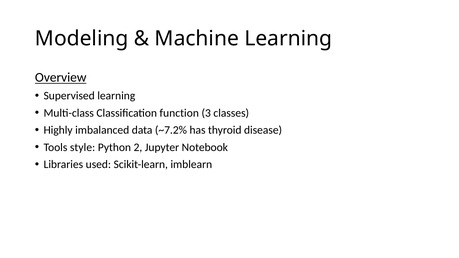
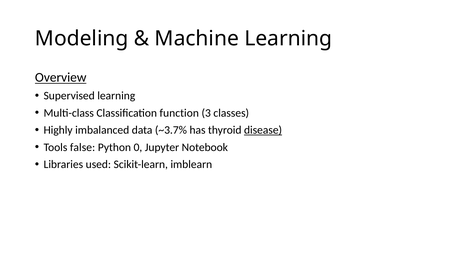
~7.2%: ~7.2% -> ~3.7%
disease underline: none -> present
style: style -> false
2: 2 -> 0
